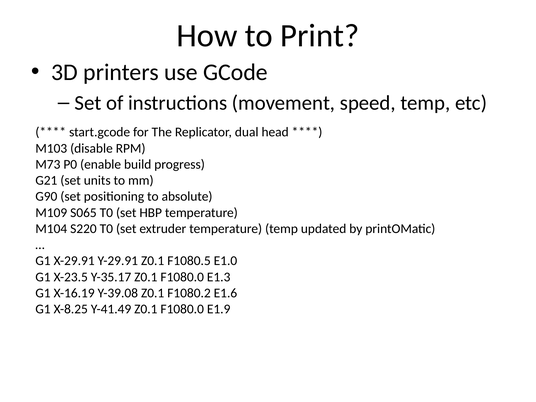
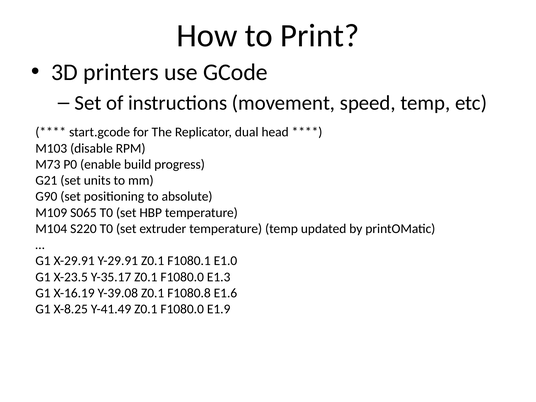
F1080.5: F1080.5 -> F1080.1
F1080.2: F1080.2 -> F1080.8
